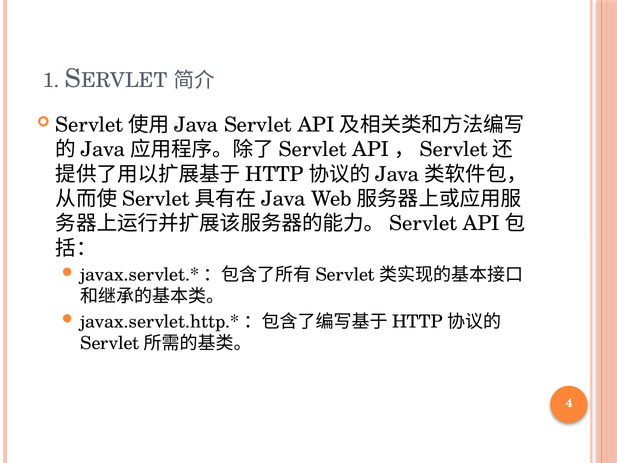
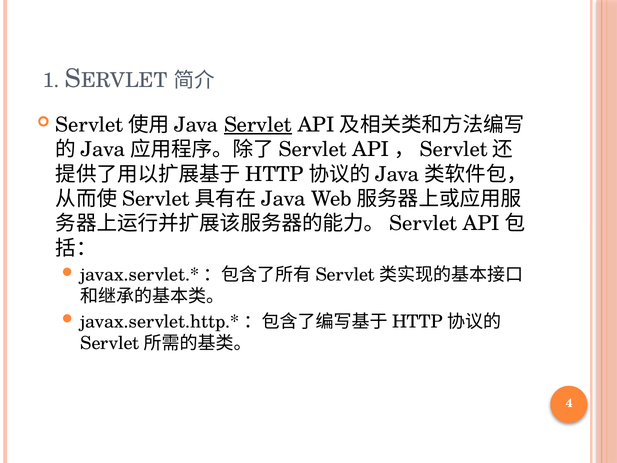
Servlet underline: none -> present
